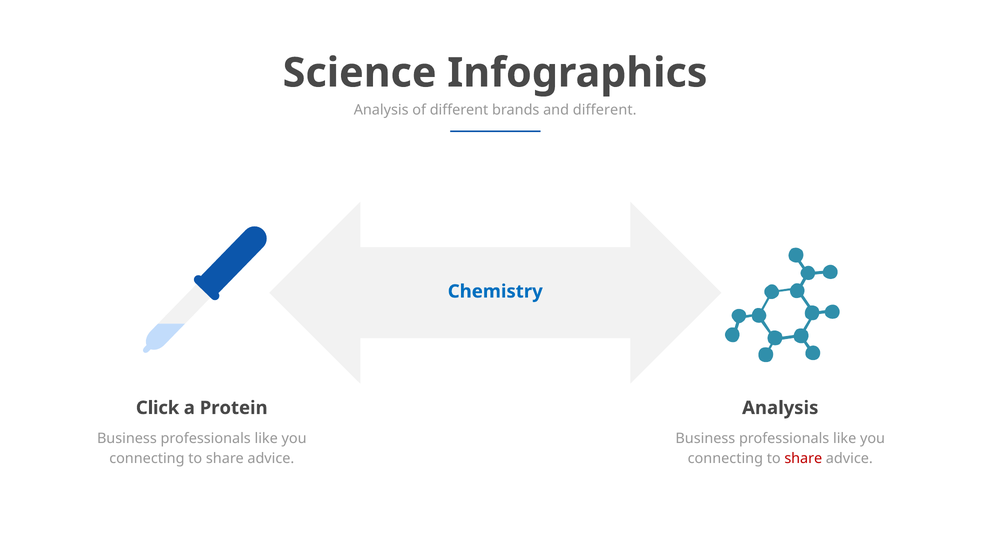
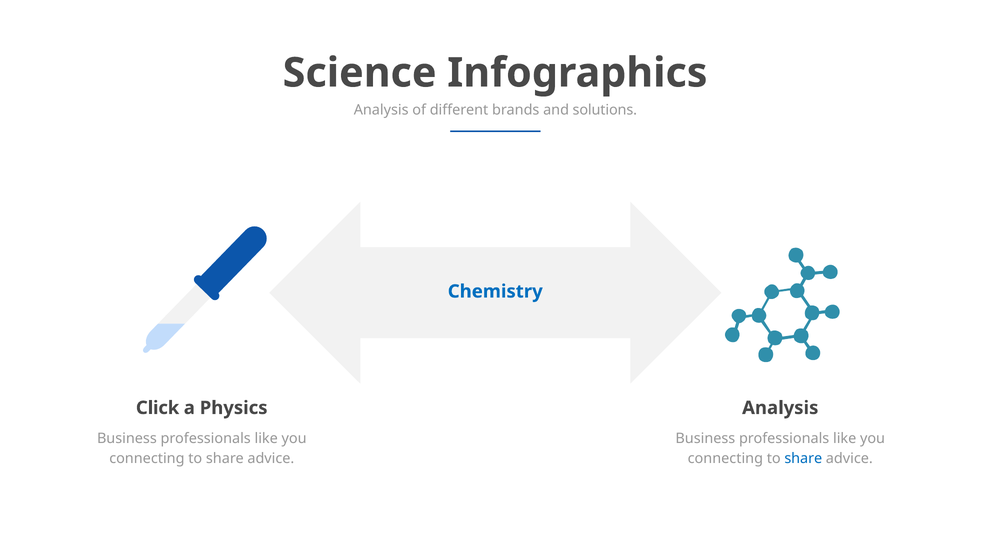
and different: different -> solutions
Protein: Protein -> Physics
share at (803, 459) colour: red -> blue
